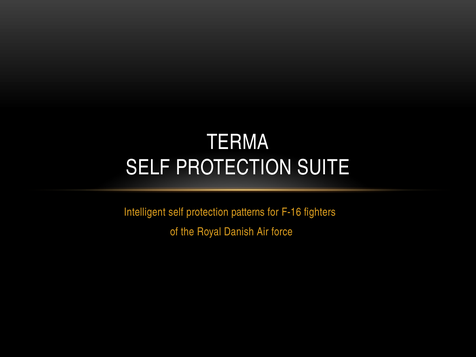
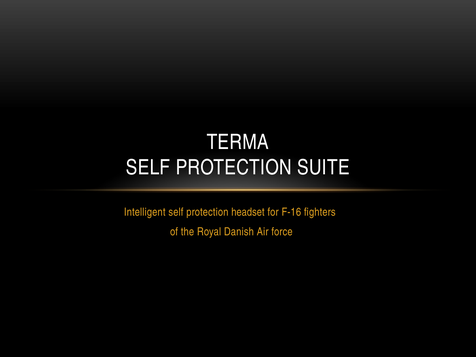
patterns: patterns -> headset
